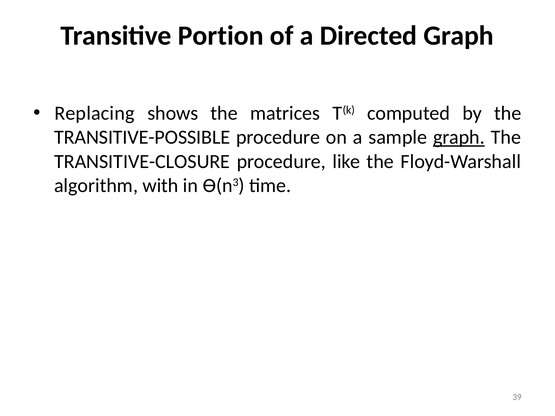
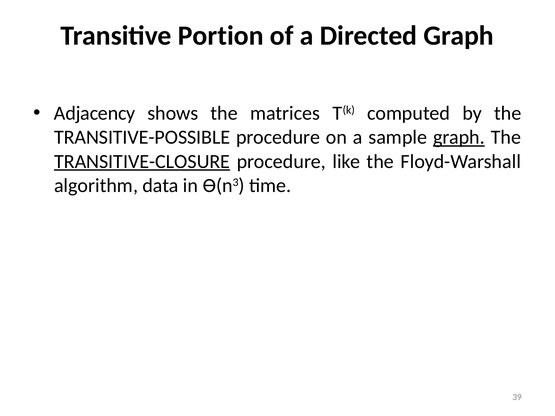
Replacing: Replacing -> Adjacency
TRANSITIVE-CLOSURE underline: none -> present
with: with -> data
